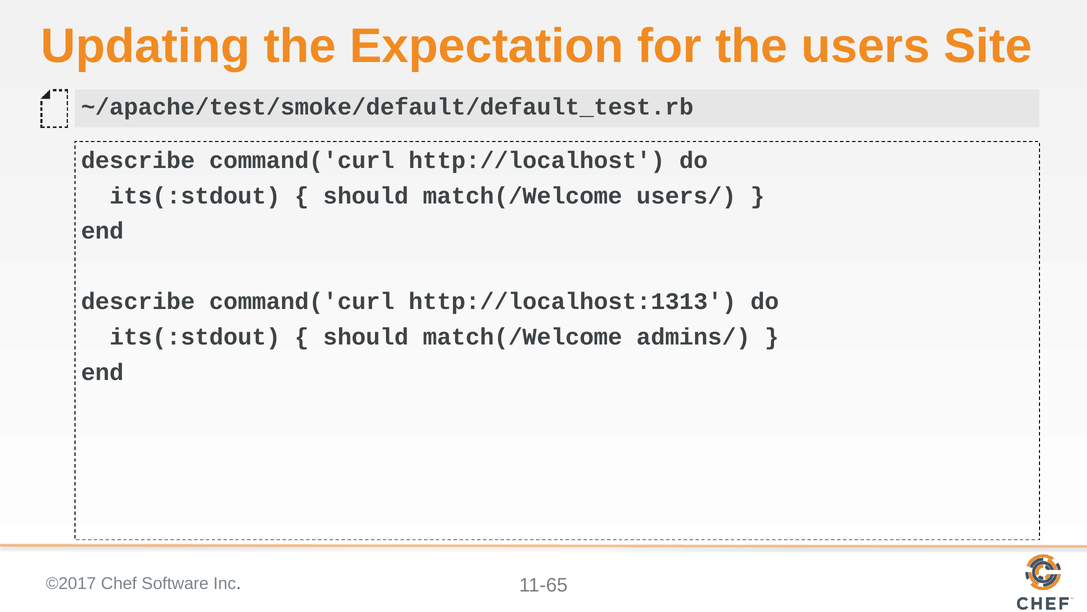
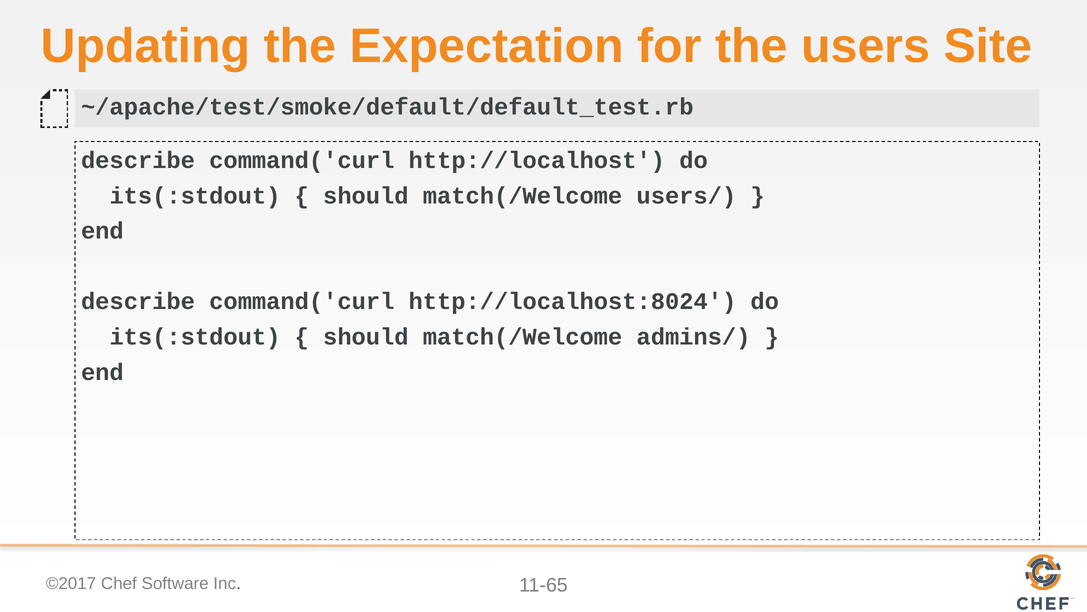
http://localhost:1313: http://localhost:1313 -> http://localhost:8024
